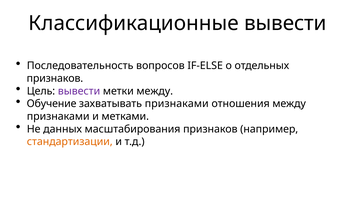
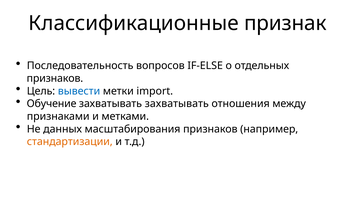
Классификационные вывести: вывести -> признак
вывести at (79, 91) colour: purple -> blue
метки между: между -> import
захватывать признаками: признаками -> захватывать
